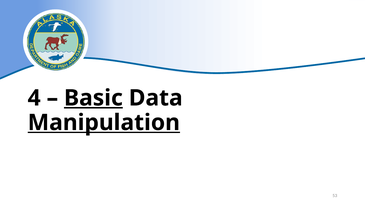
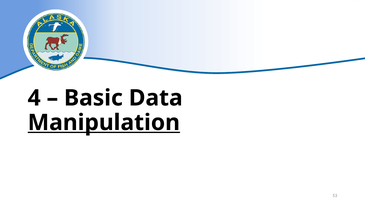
Basic underline: present -> none
